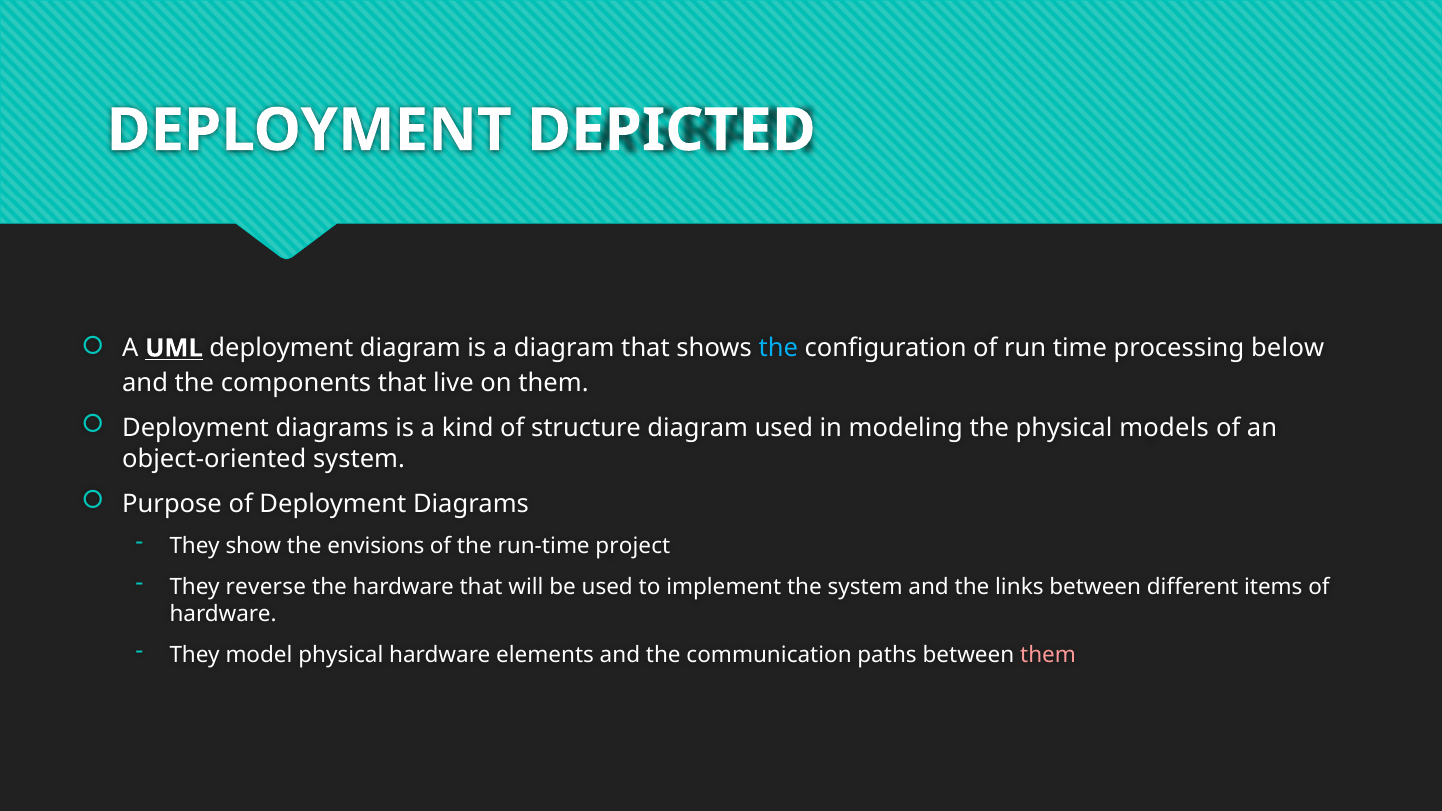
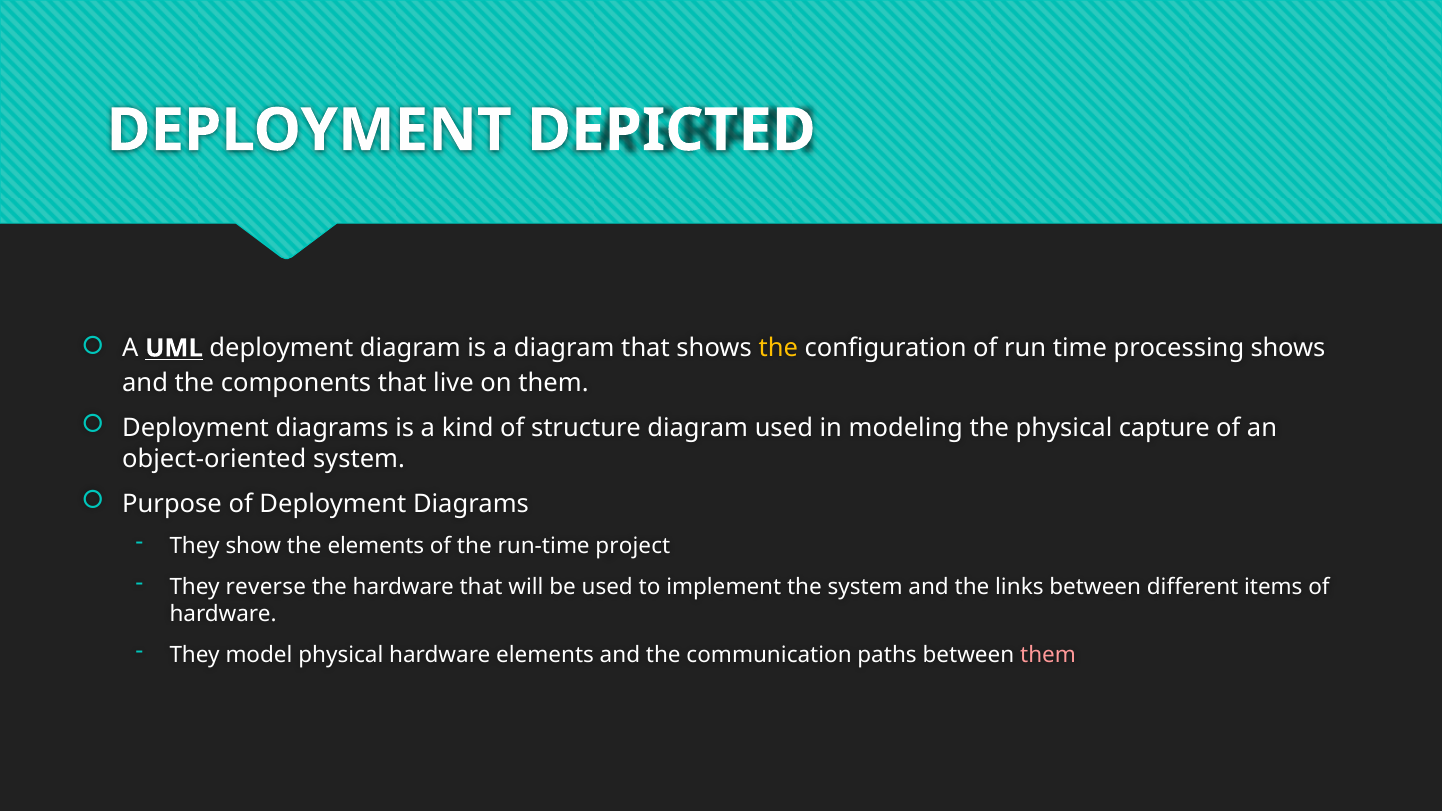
the at (778, 348) colour: light blue -> yellow
processing below: below -> shows
models: models -> capture
the envisions: envisions -> elements
